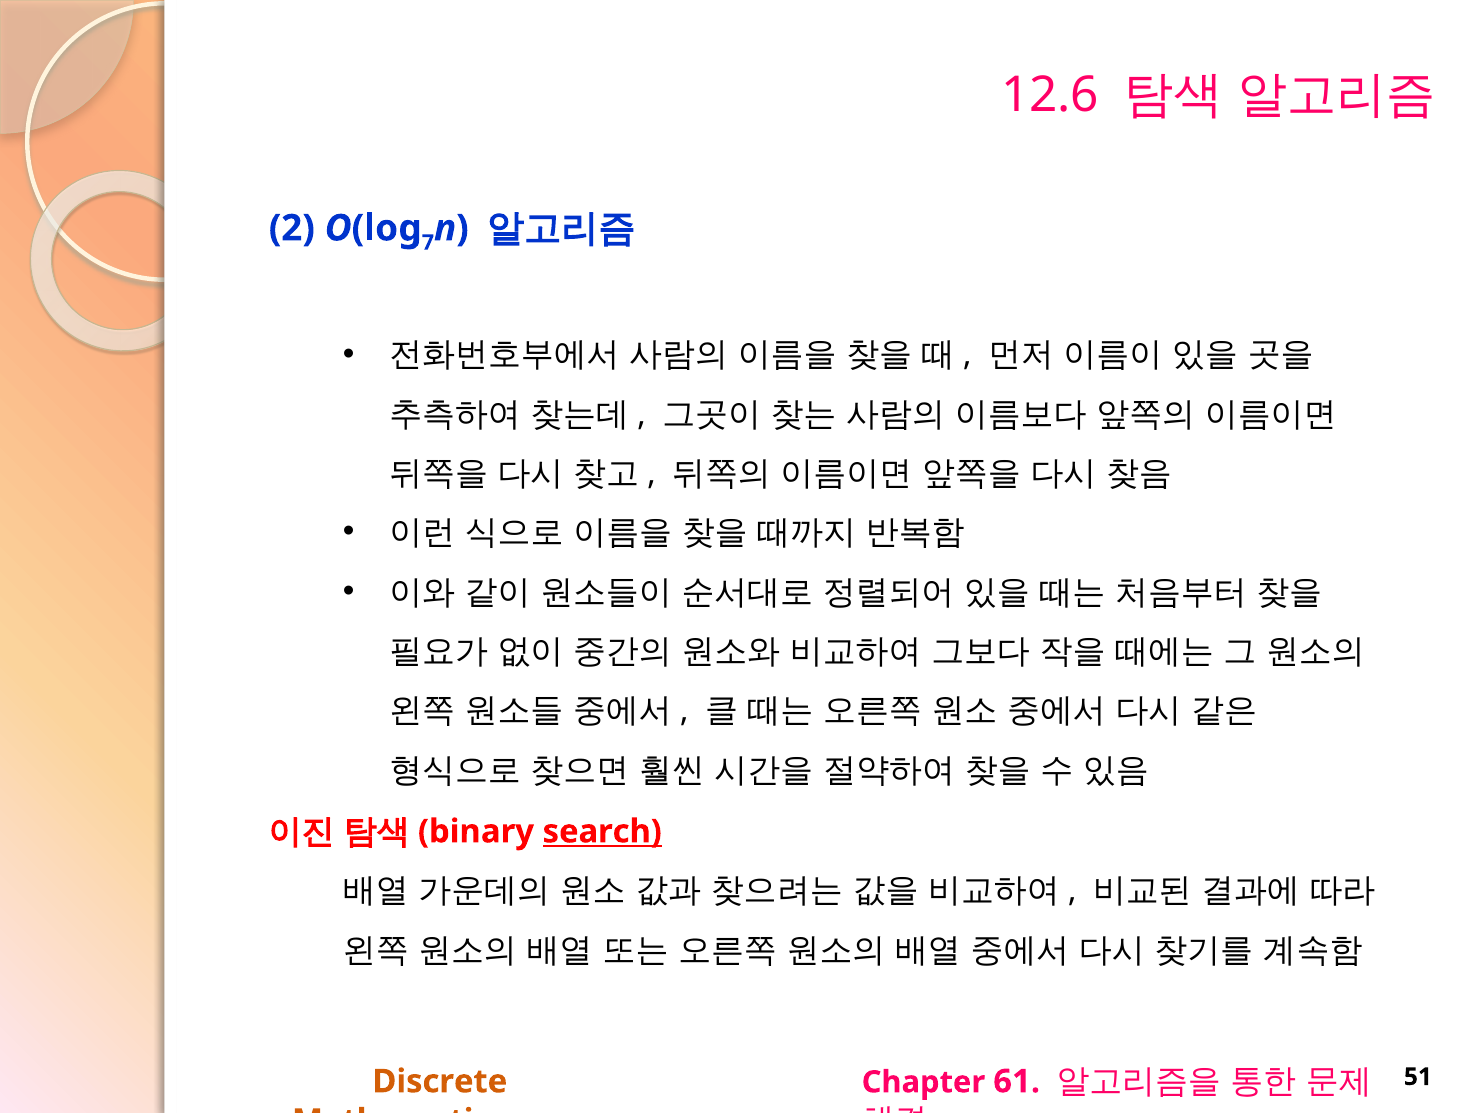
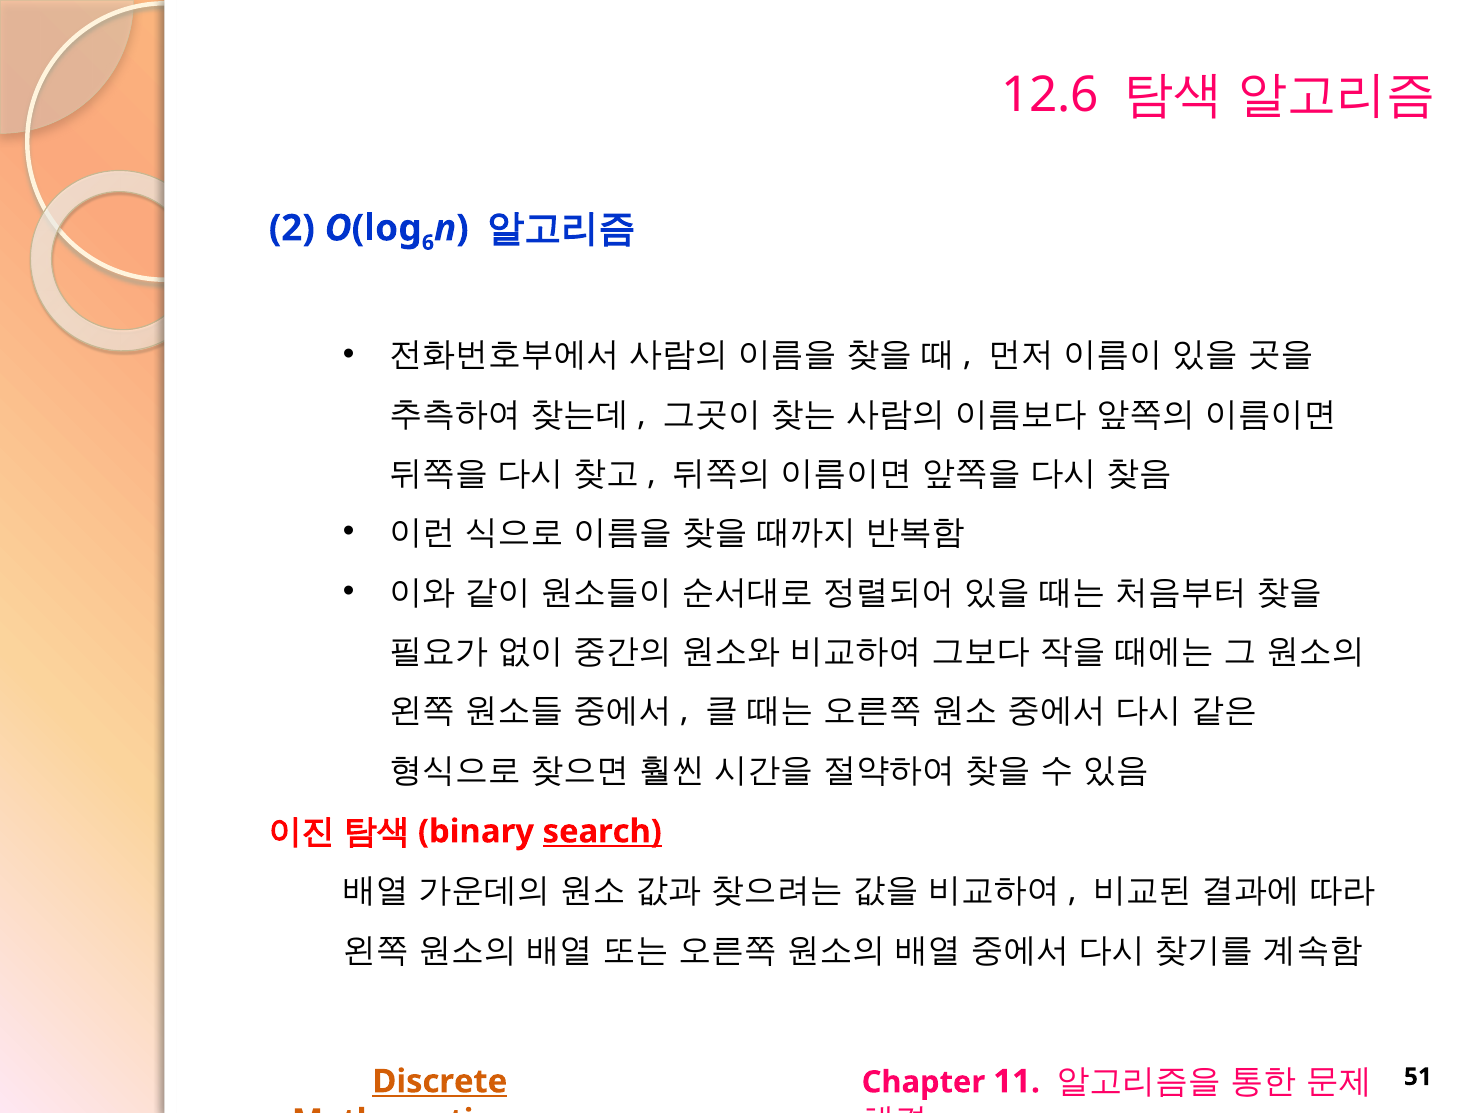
7: 7 -> 6
Discrete underline: none -> present
61: 61 -> 11
